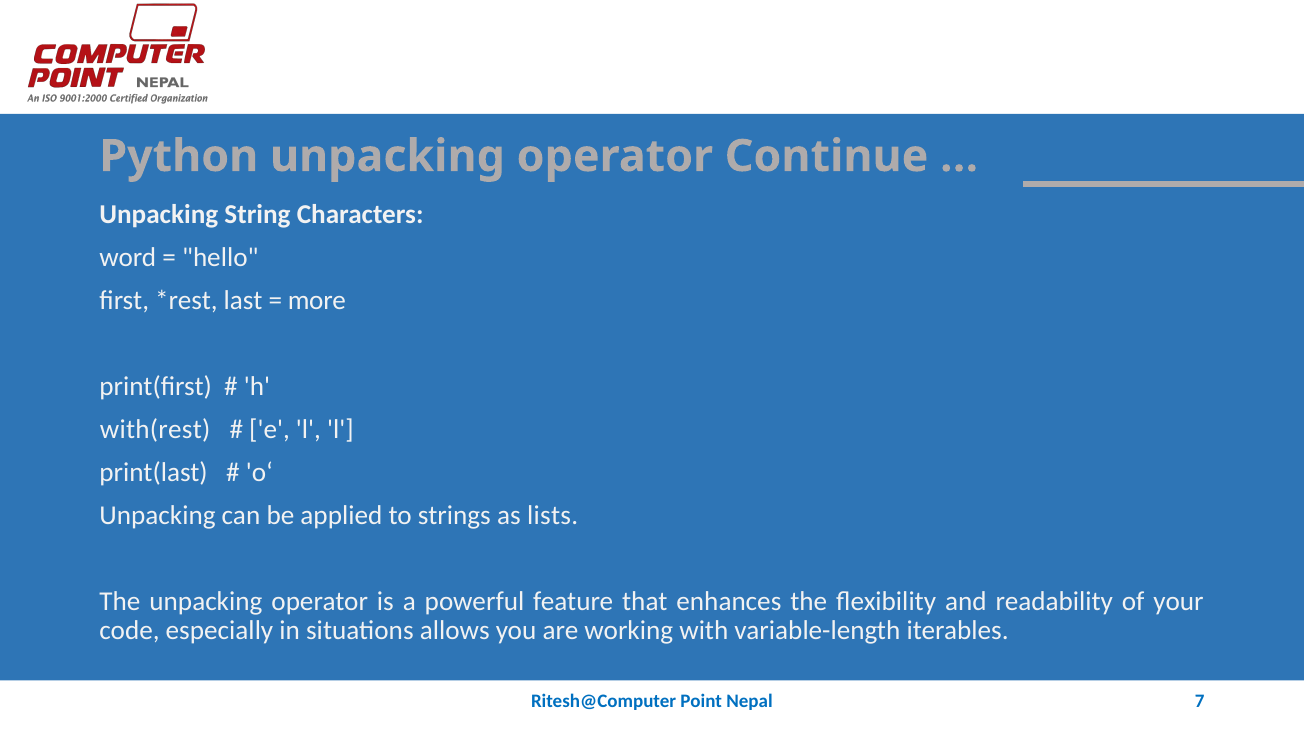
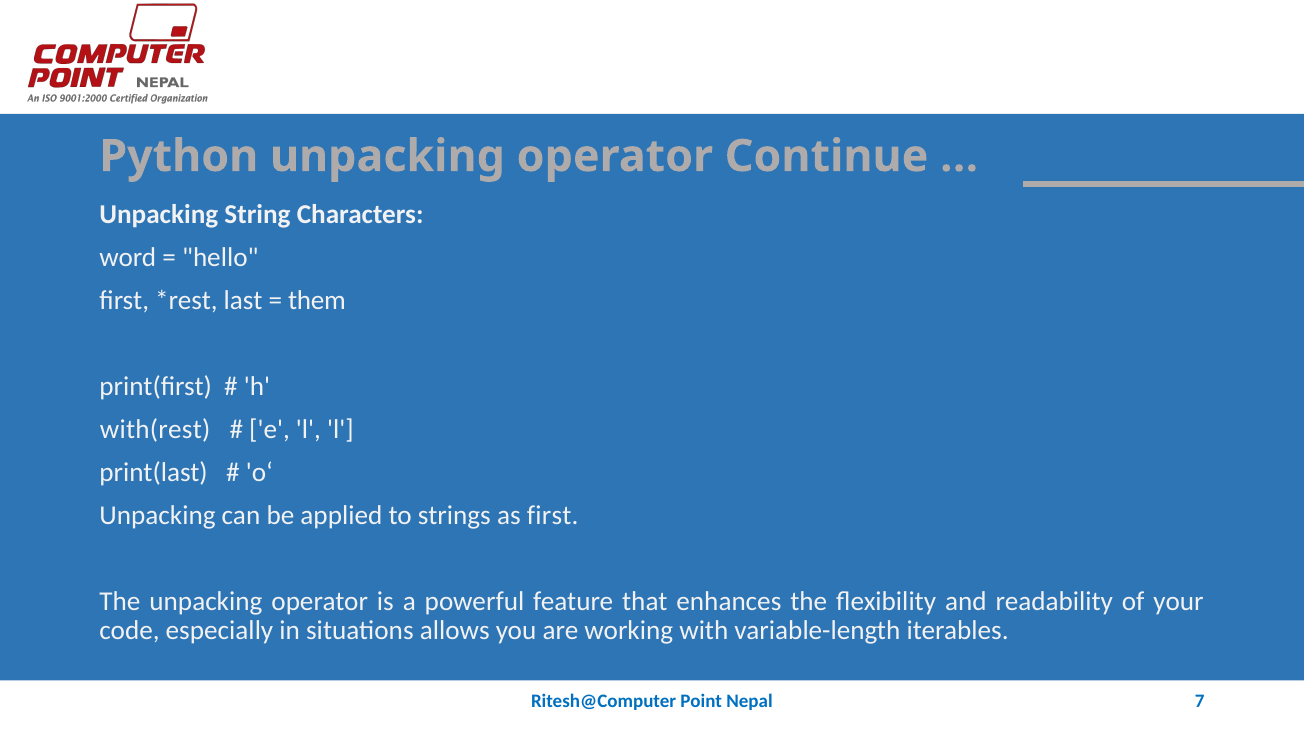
more: more -> them
as lists: lists -> first
